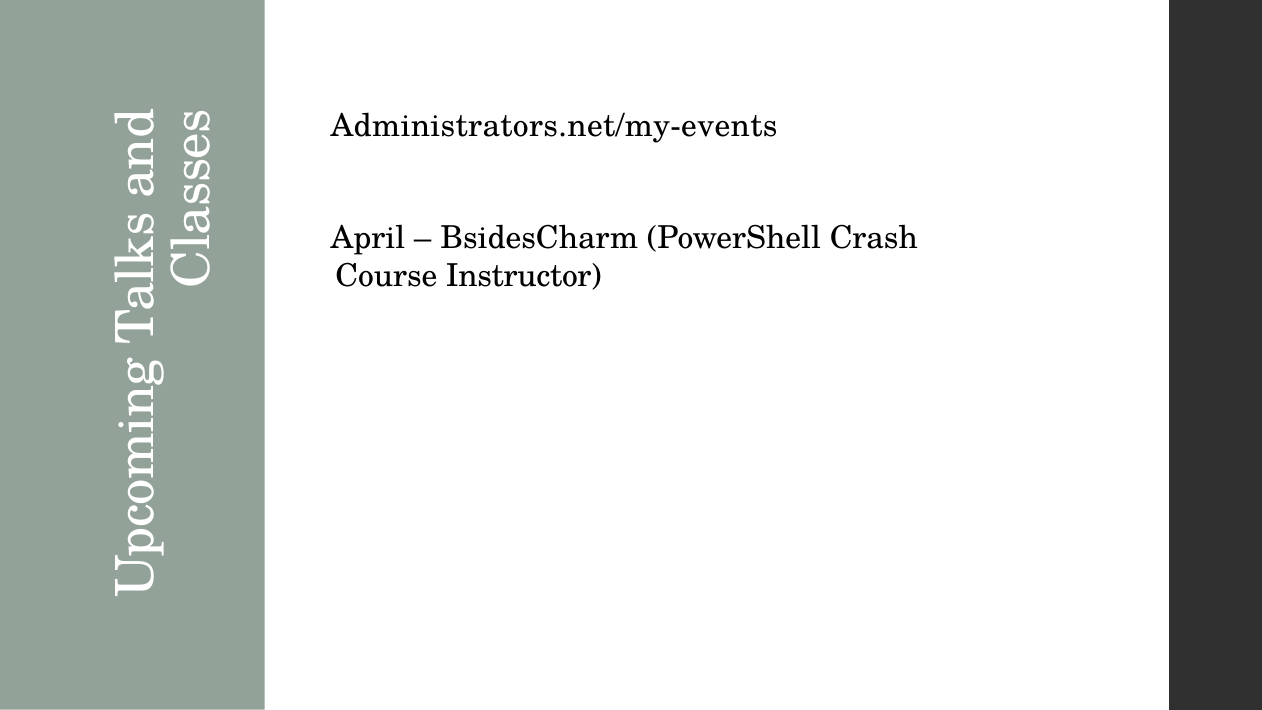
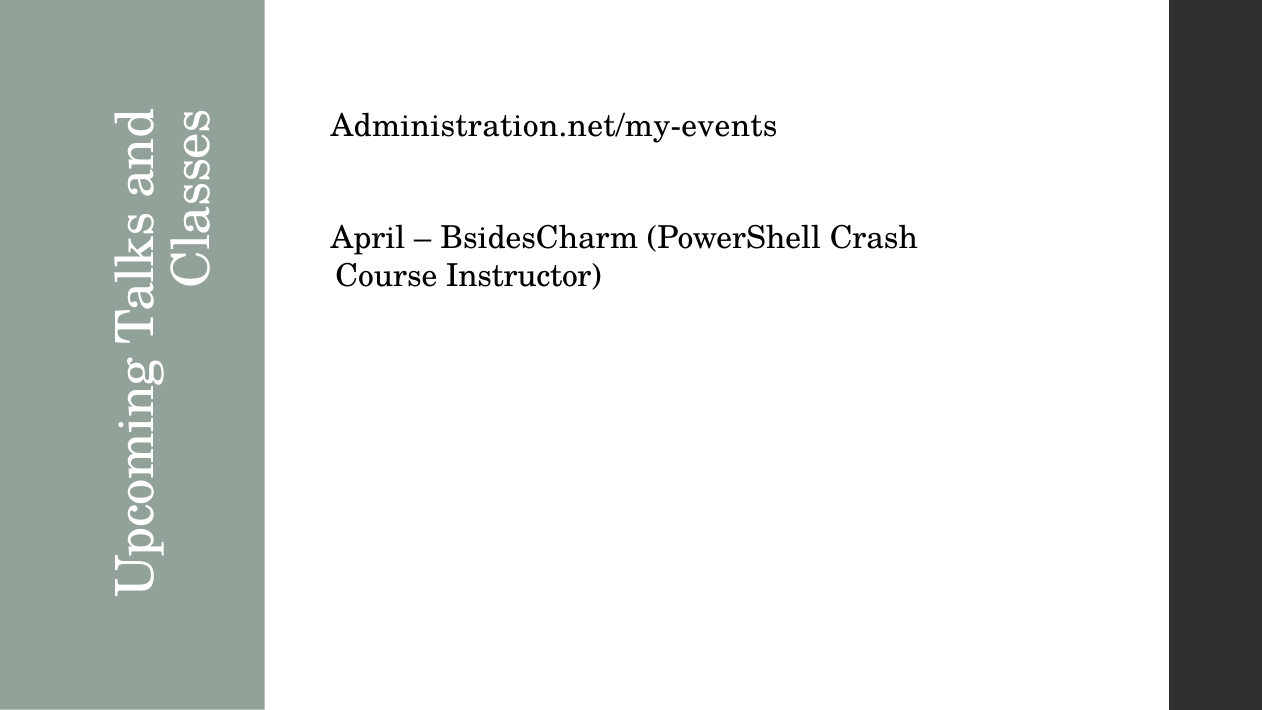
Administrators.net/my-events: Administrators.net/my-events -> Administration.net/my-events
